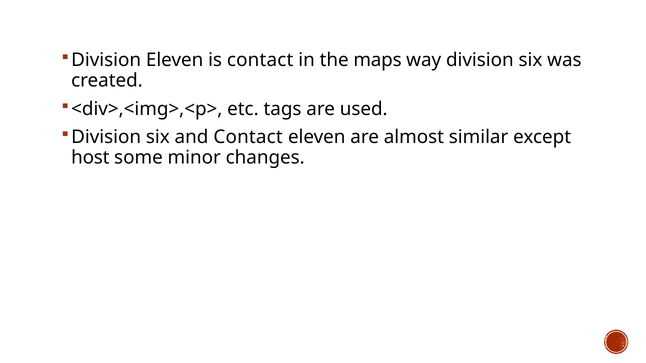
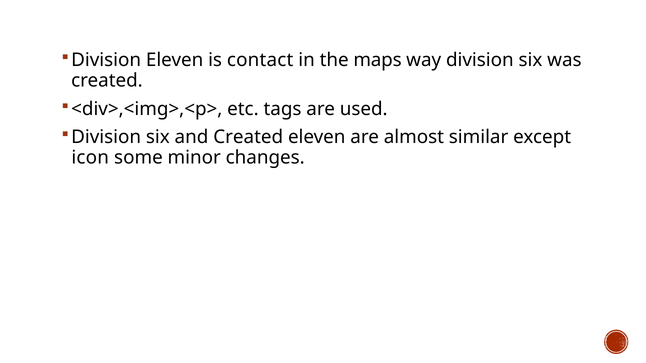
and Contact: Contact -> Created
host: host -> icon
